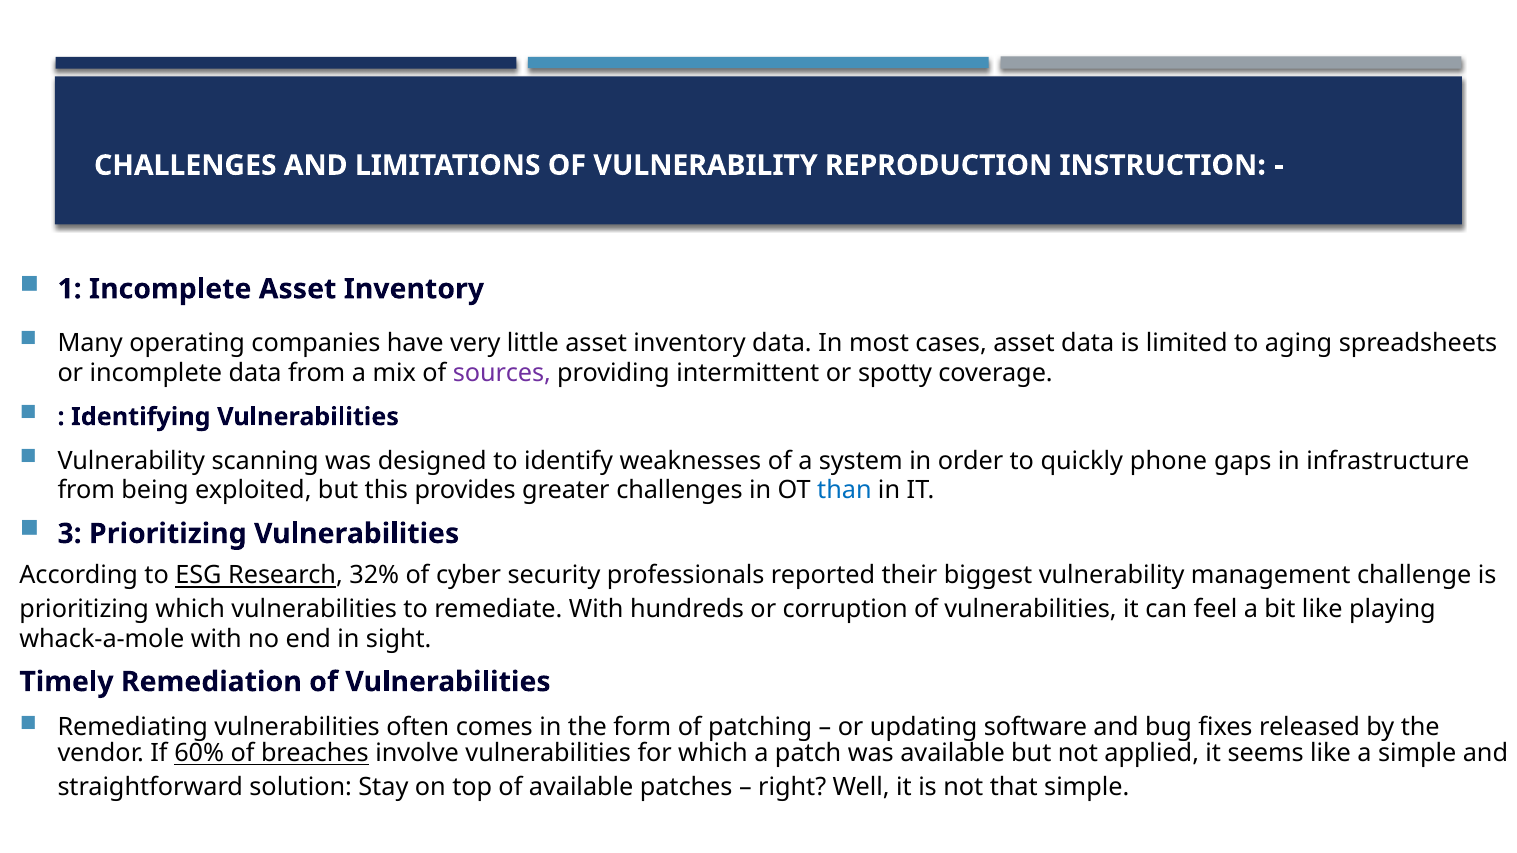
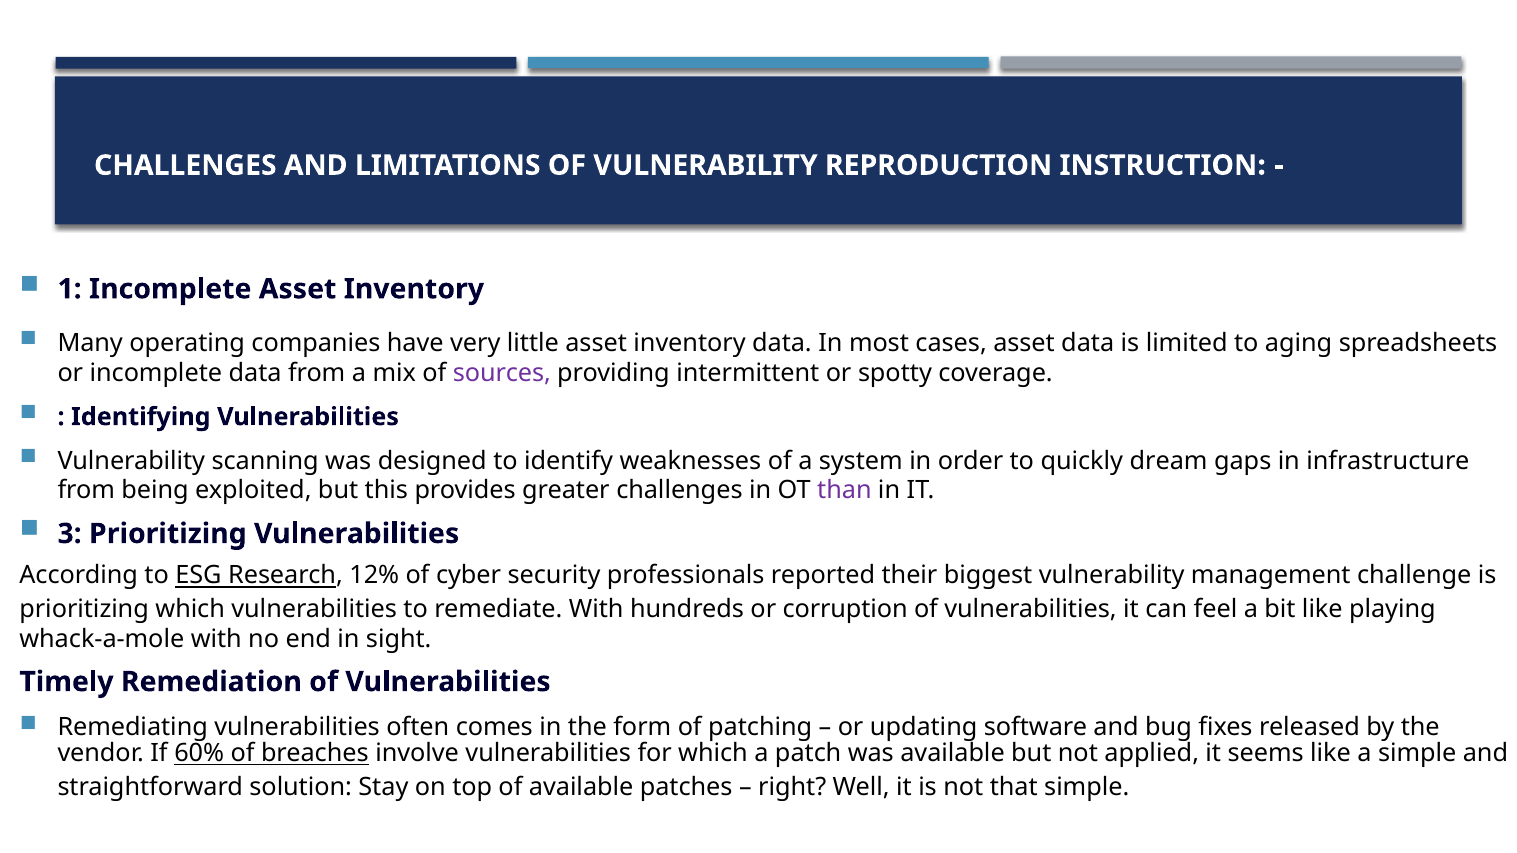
phone: phone -> dream
than colour: blue -> purple
32%: 32% -> 12%
